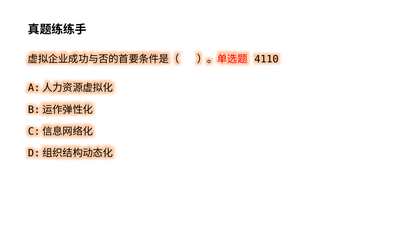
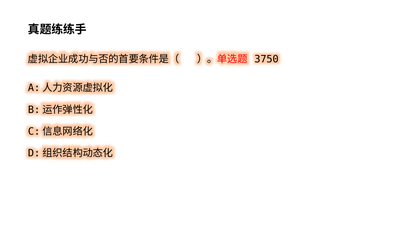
4110: 4110 -> 3750
